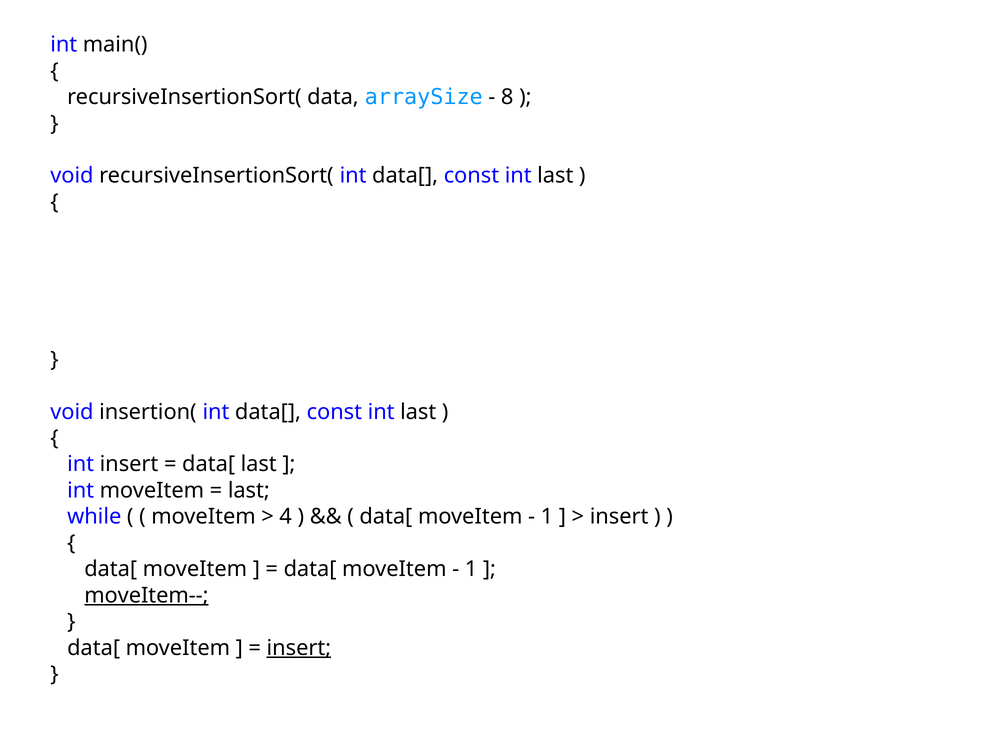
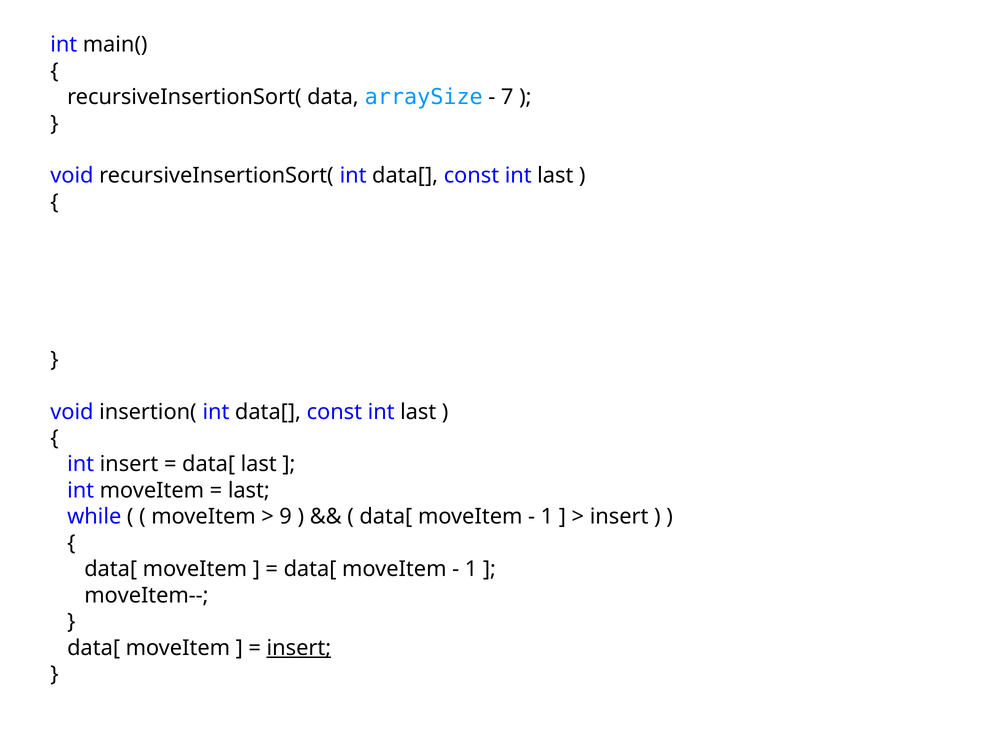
8: 8 -> 7
4: 4 -> 9
moveItem-- underline: present -> none
